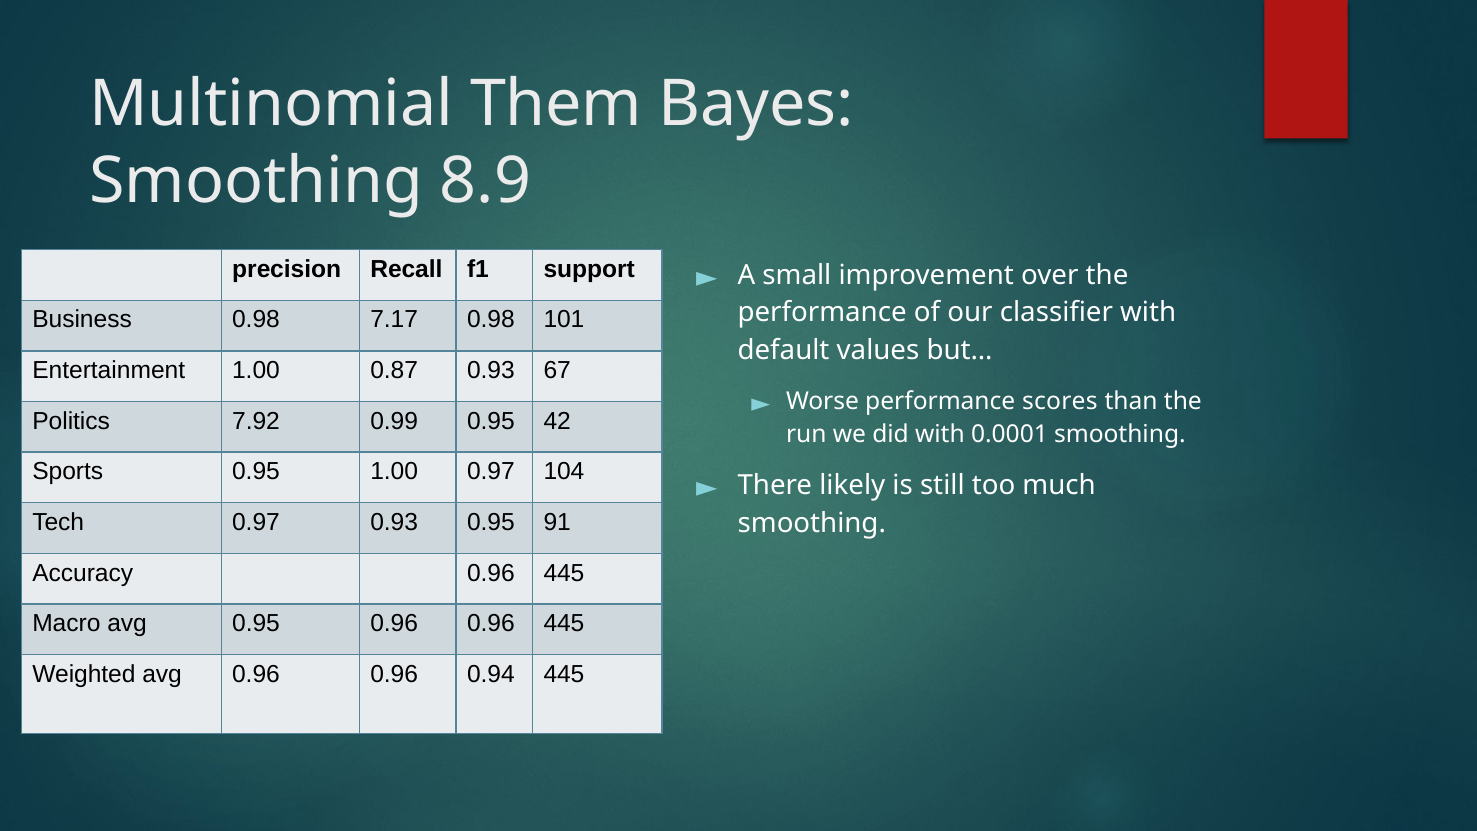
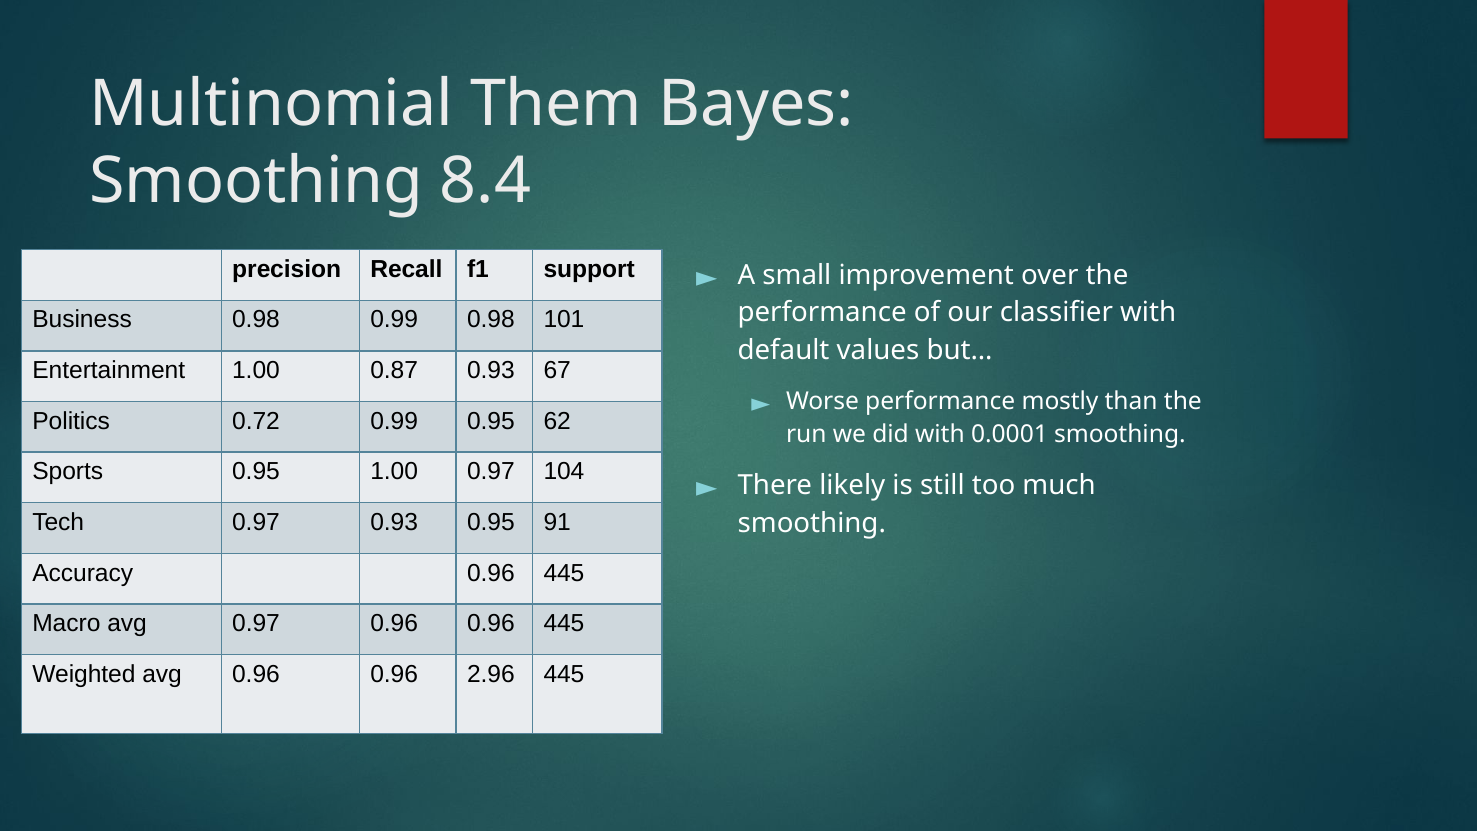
8.9: 8.9 -> 8.4
0.98 7.17: 7.17 -> 0.99
scores: scores -> mostly
7.92: 7.92 -> 0.72
42: 42 -> 62
avg 0.95: 0.95 -> 0.97
0.94: 0.94 -> 2.96
